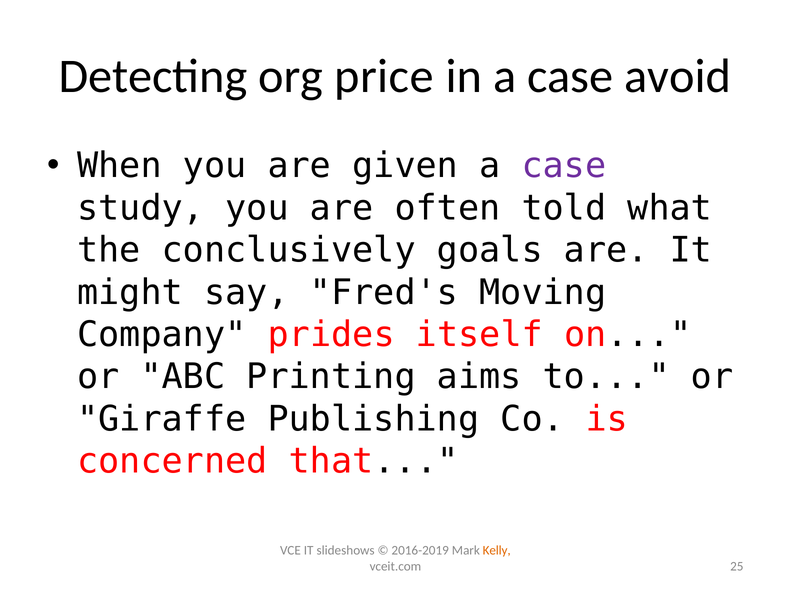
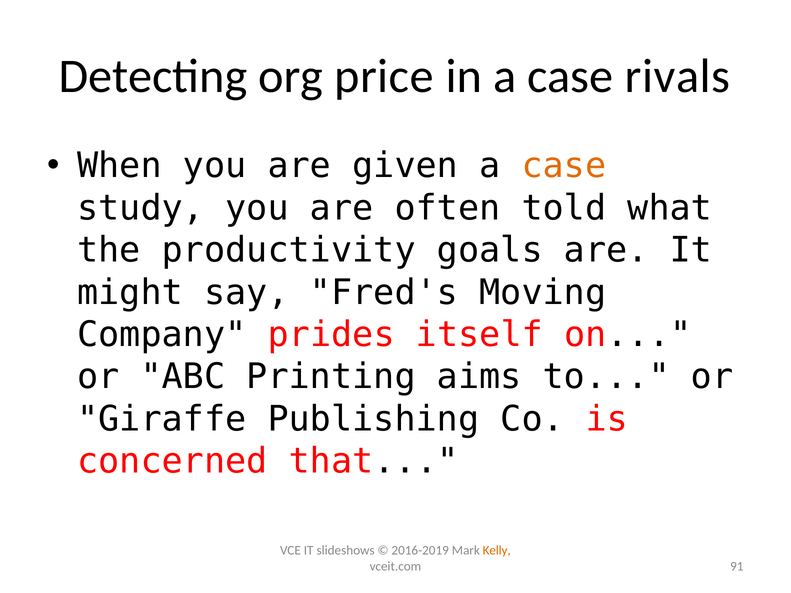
avoid: avoid -> rivals
case at (564, 166) colour: purple -> orange
conclusively: conclusively -> productivity
25: 25 -> 91
